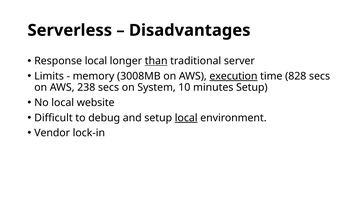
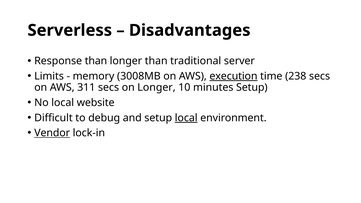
Response local: local -> than
than at (156, 61) underline: present -> none
828: 828 -> 238
238: 238 -> 311
on System: System -> Longer
Vendor underline: none -> present
